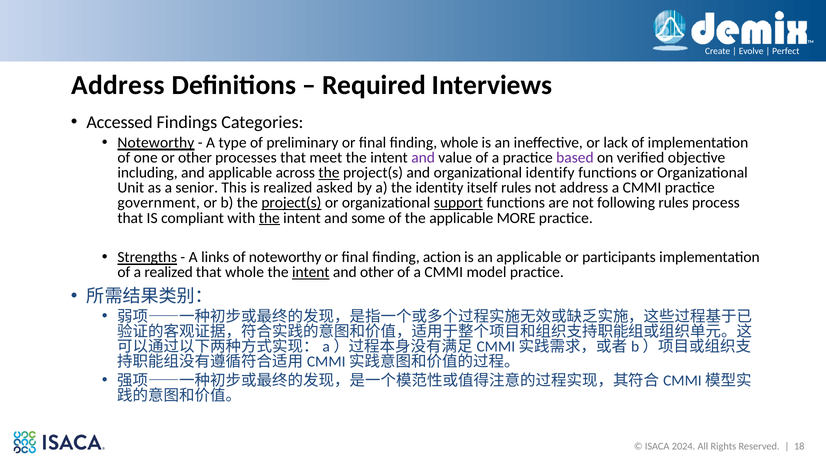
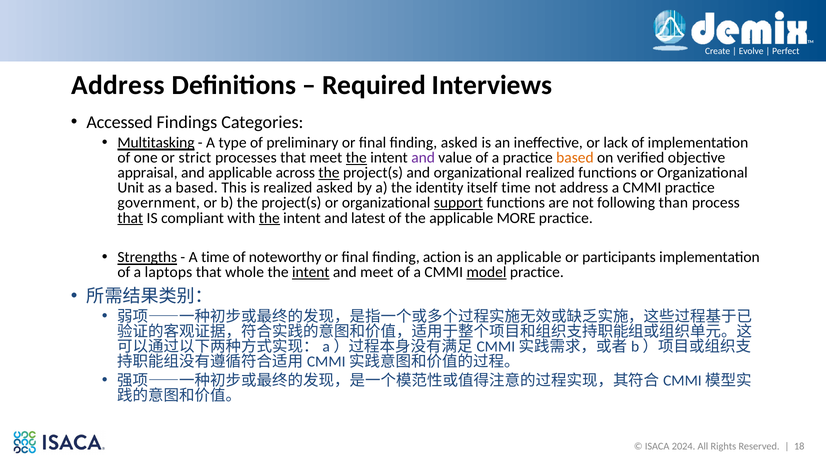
Noteworthy at (156, 143): Noteworthy -> Multitasking
finding whole: whole -> asked
or other: other -> strict
the at (356, 158) underline: none -> present
based at (575, 158) colour: purple -> orange
including: including -> appraisal
organizational identify: identify -> realized
a senior: senior -> based
itself rules: rules -> time
project(s at (291, 203) underline: present -> none
following rules: rules -> than
that at (130, 218) underline: none -> present
some: some -> latest
A links: links -> time
a realized: realized -> laptops
and other: other -> meet
model underline: none -> present
